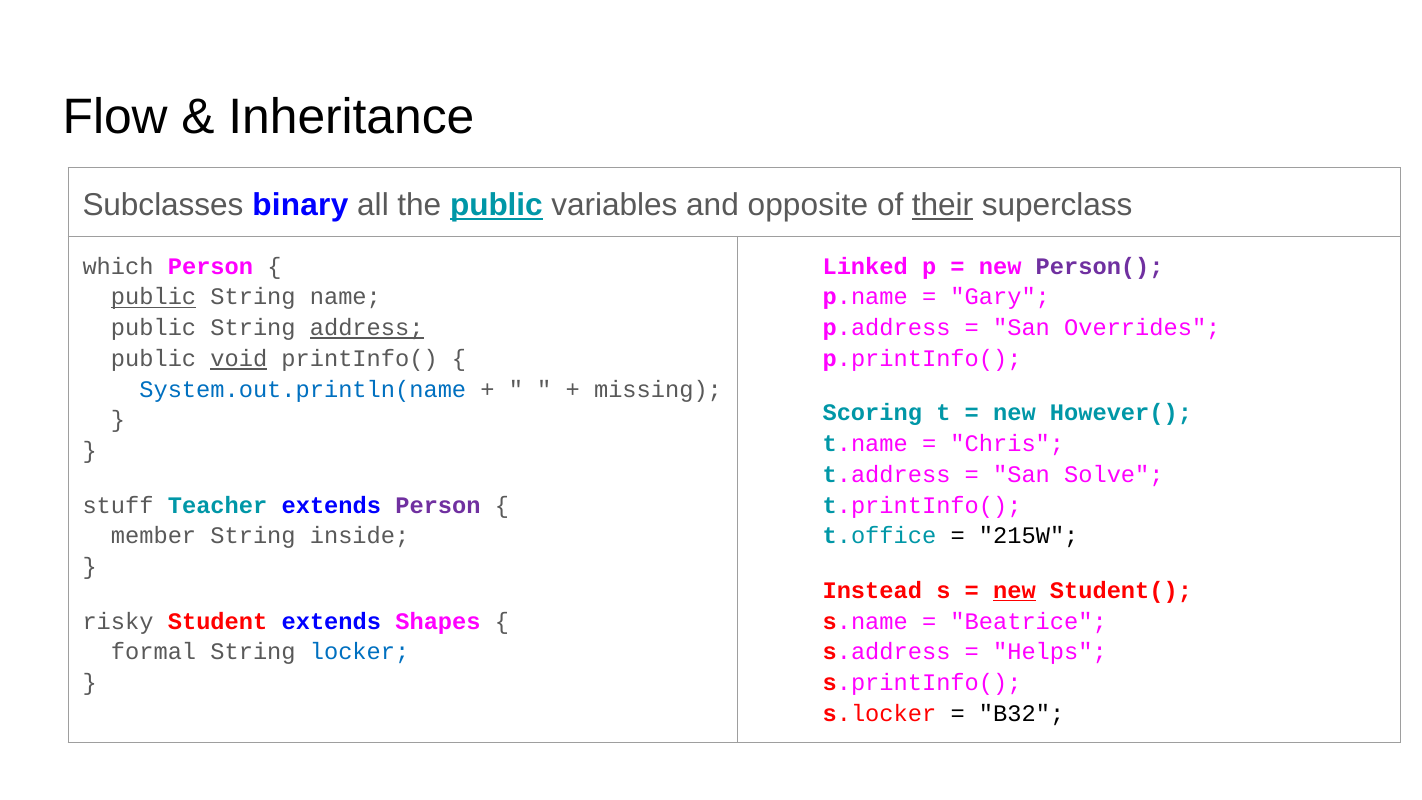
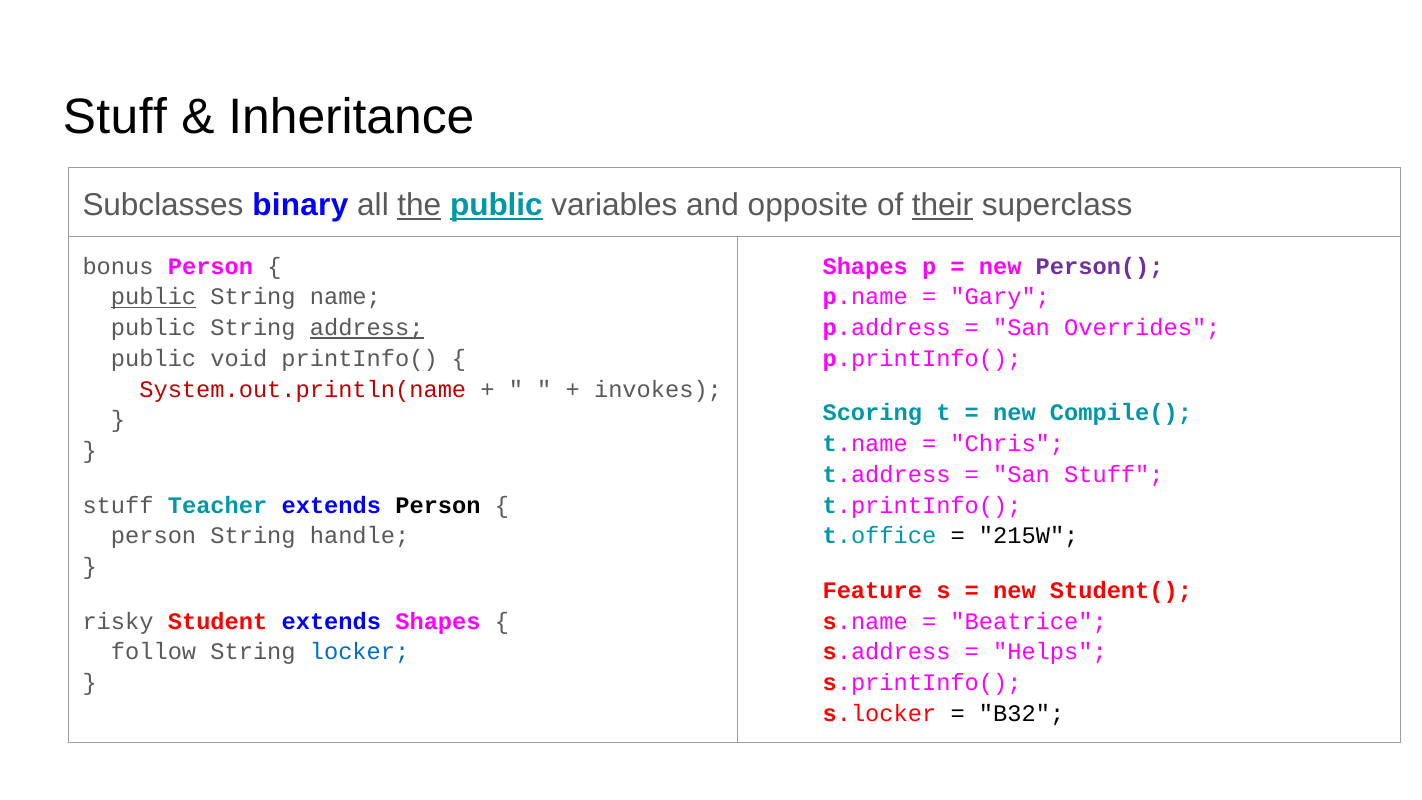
Flow at (115, 117): Flow -> Stuff
the underline: none -> present
which: which -> bonus
Linked at (865, 266): Linked -> Shapes
void underline: present -> none
System.out.println(name colour: blue -> red
missing: missing -> invokes
However(: However( -> Compile(
San Solve: Solve -> Stuff
Person at (438, 505) colour: purple -> black
member at (154, 536): member -> person
inside: inside -> handle
Instead: Instead -> Feature
new at (1014, 590) underline: present -> none
formal: formal -> follow
